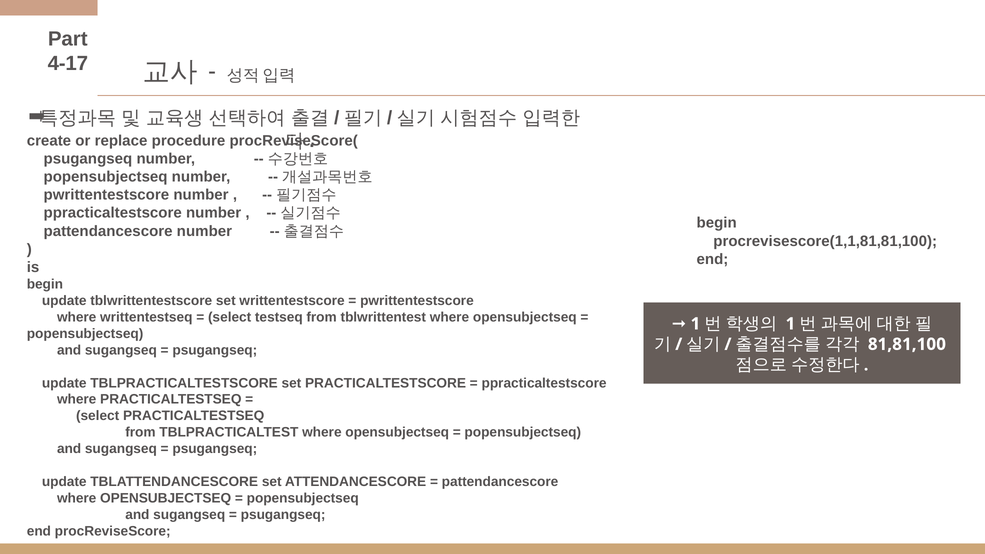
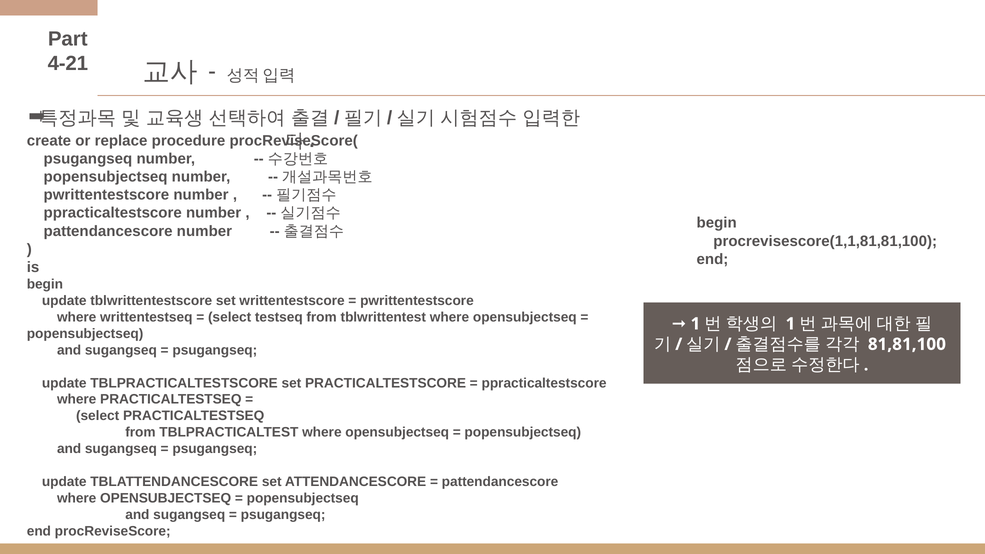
4-17: 4-17 -> 4-21
